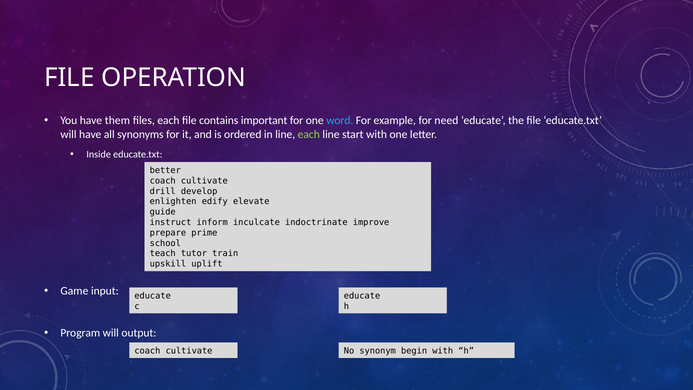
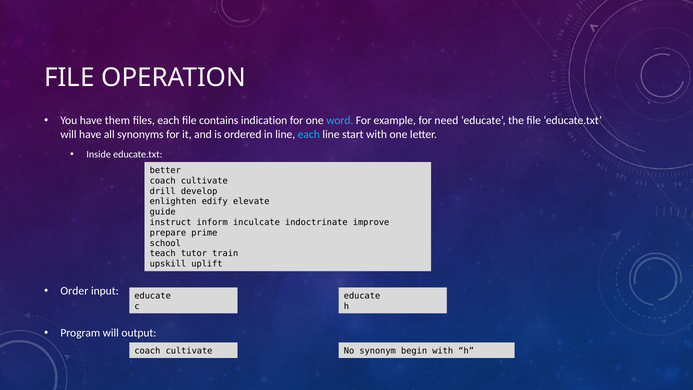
important: important -> indication
each at (309, 134) colour: light green -> light blue
Game: Game -> Order
